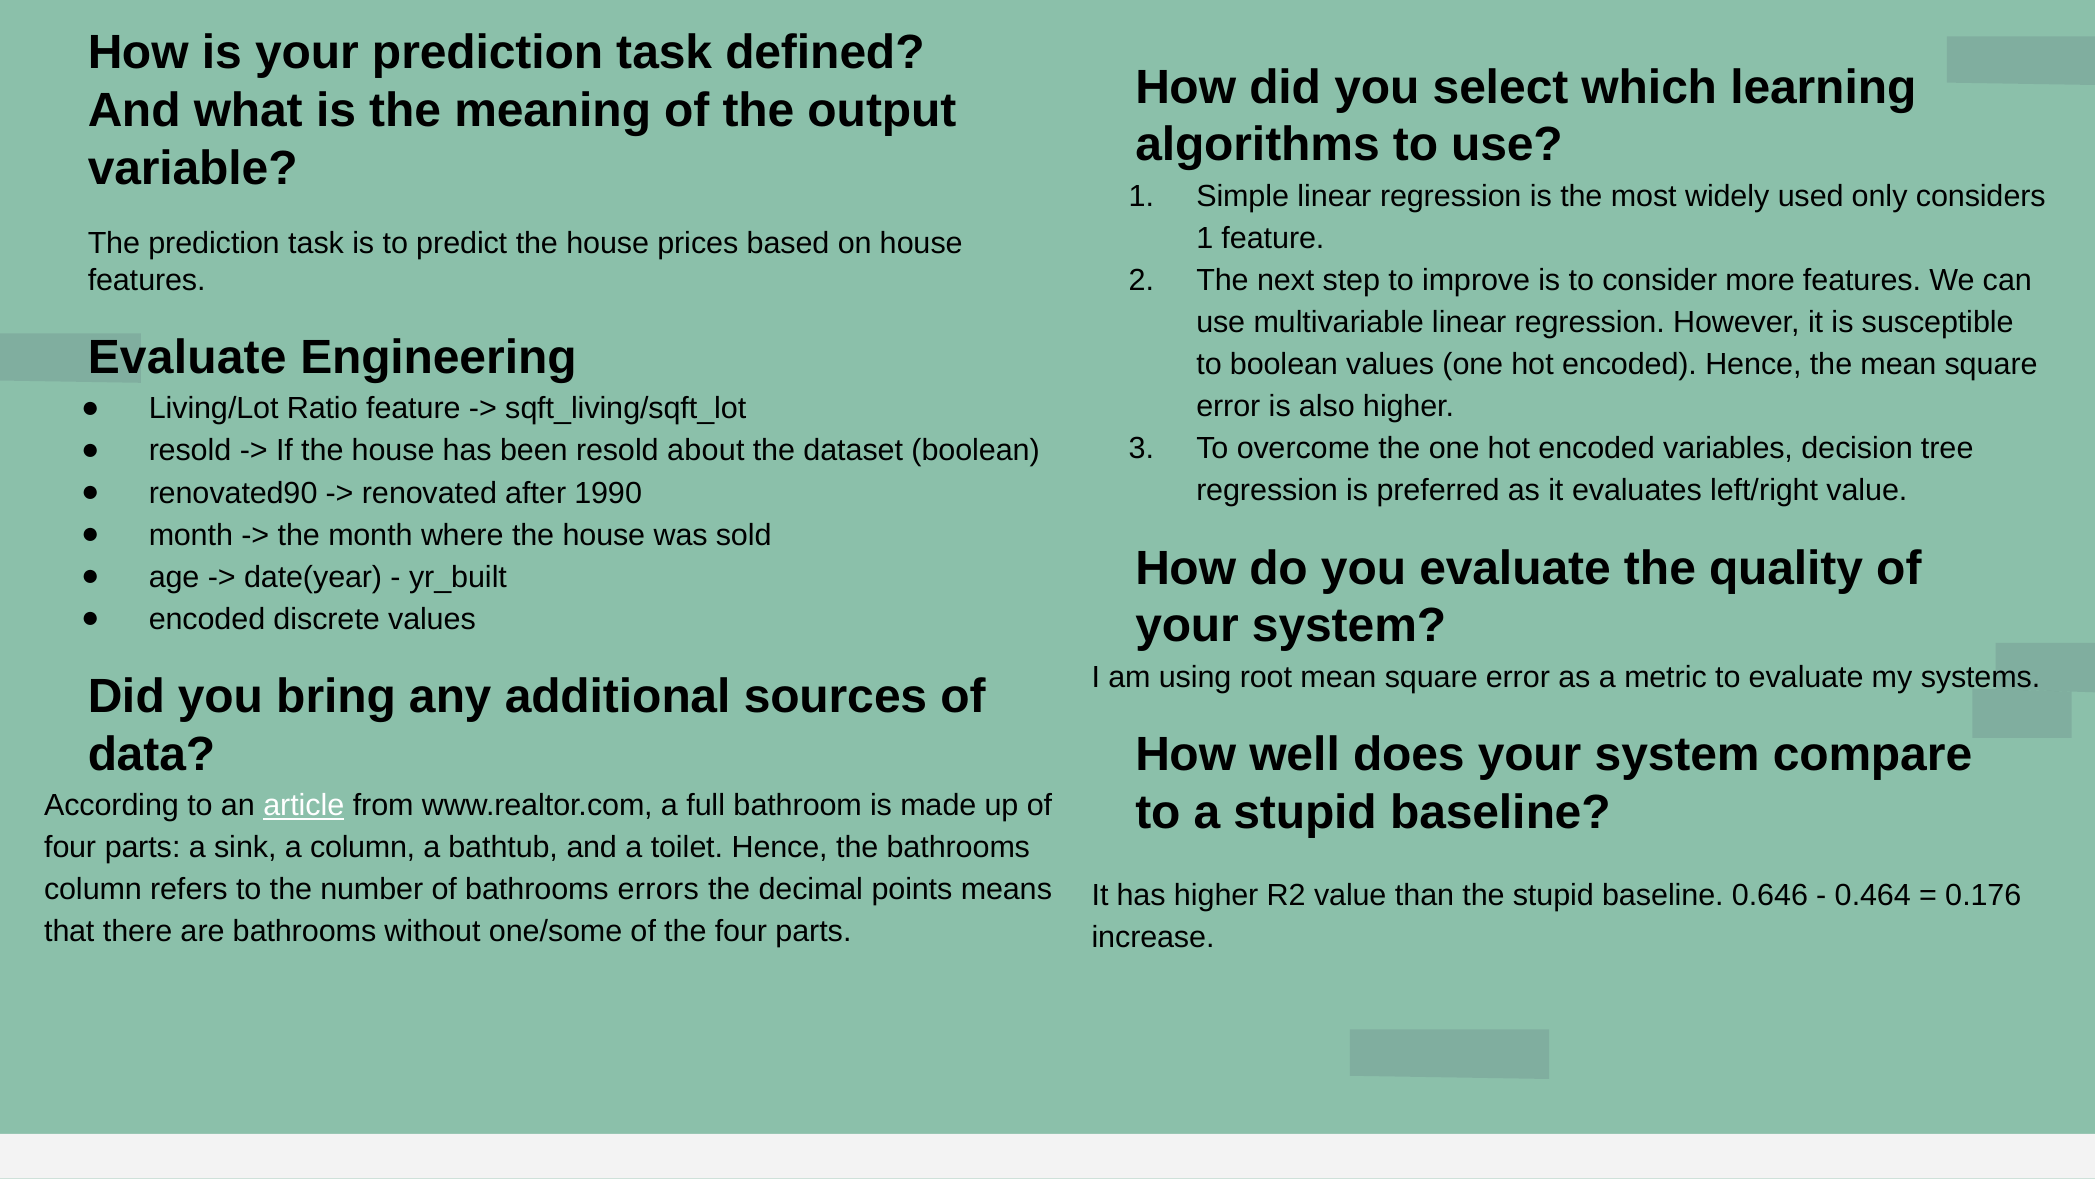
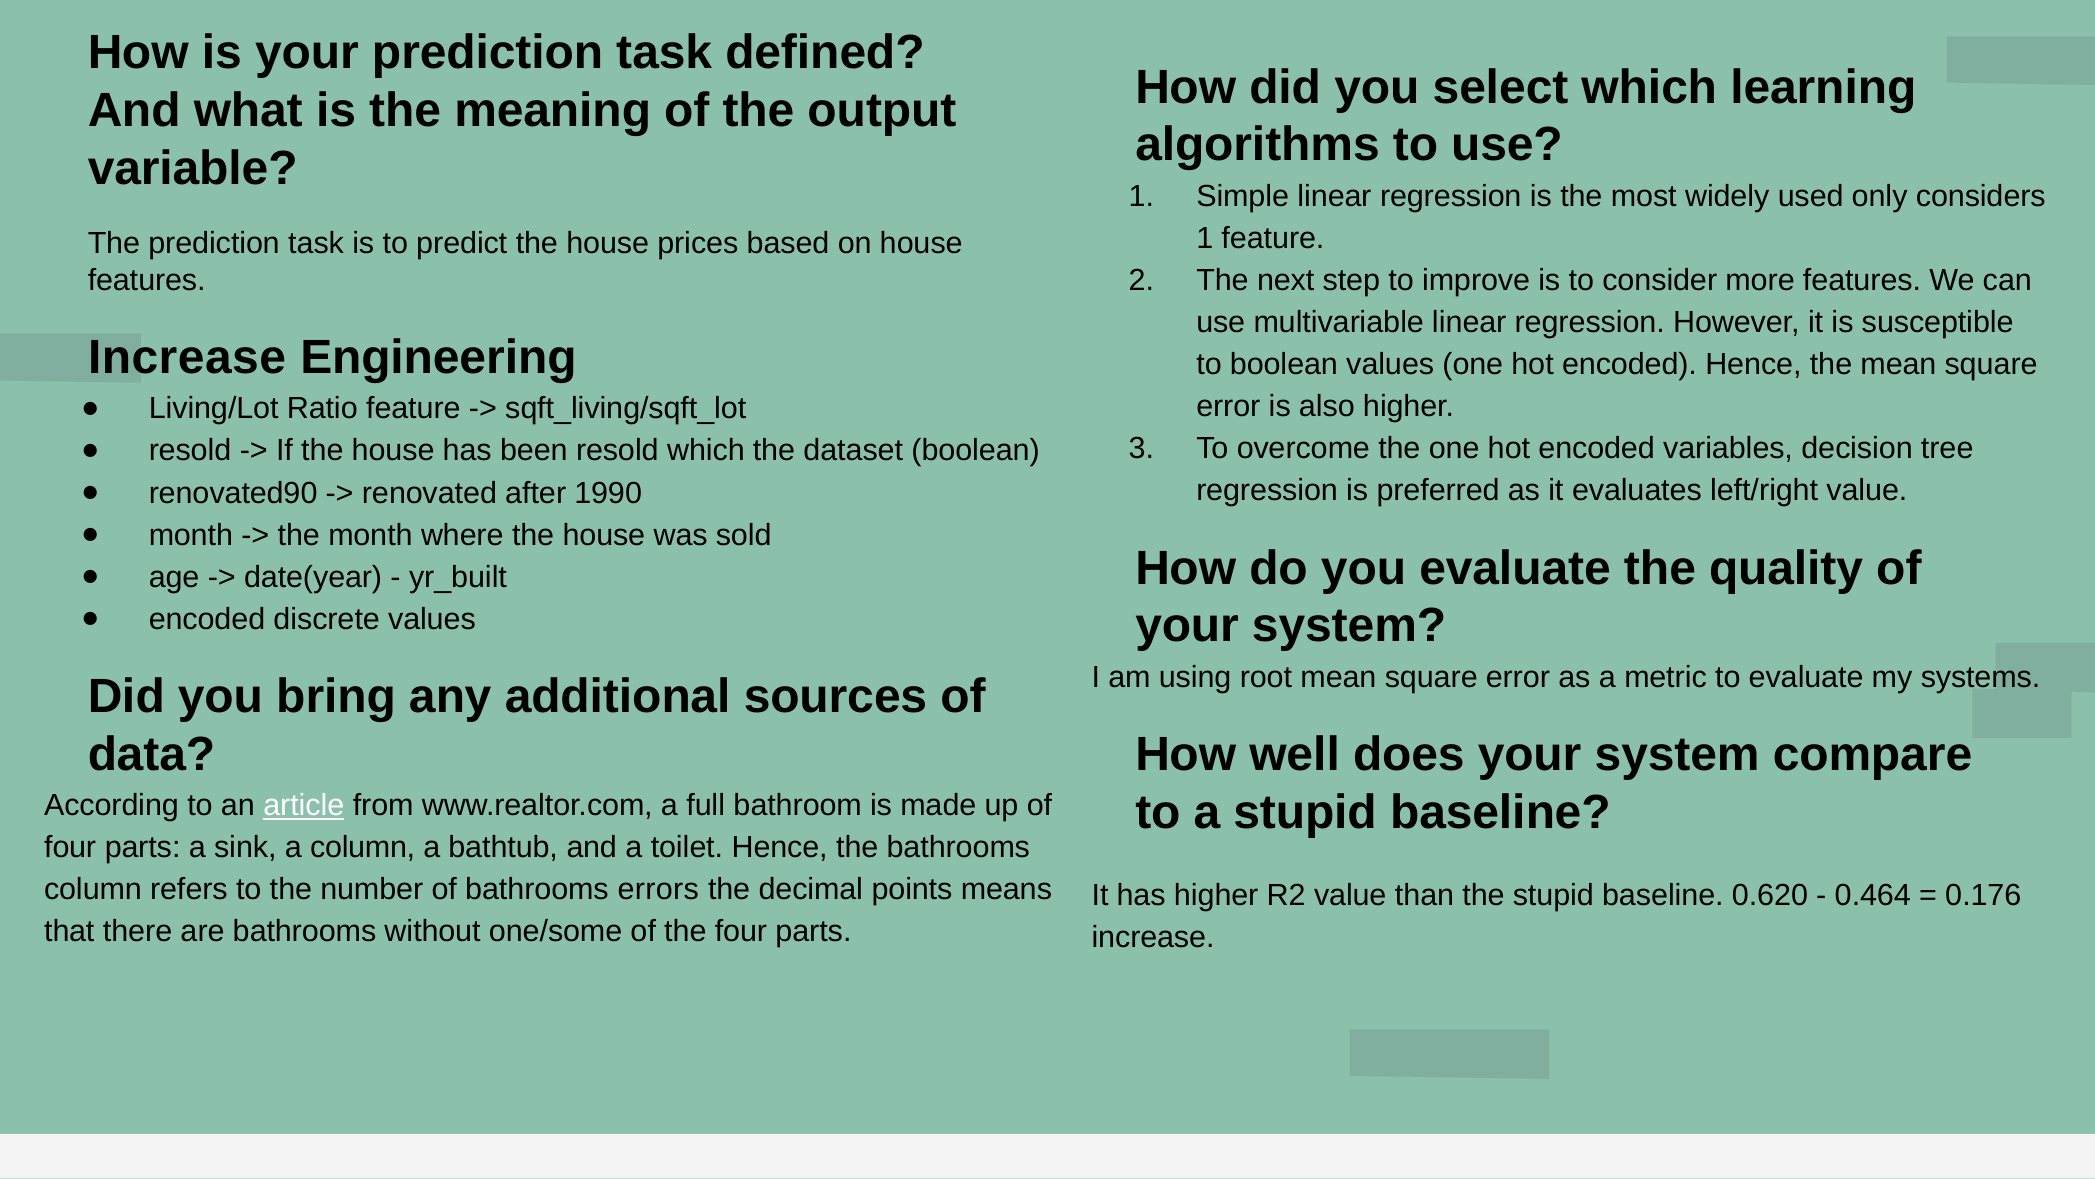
Evaluate at (187, 357): Evaluate -> Increase
resold about: about -> which
0.646: 0.646 -> 0.620
